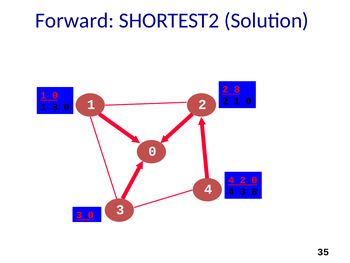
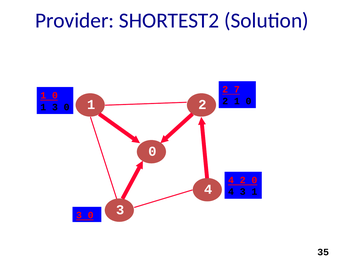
Forward: Forward -> Provider
2 8: 8 -> 7
3 8: 8 -> 1
